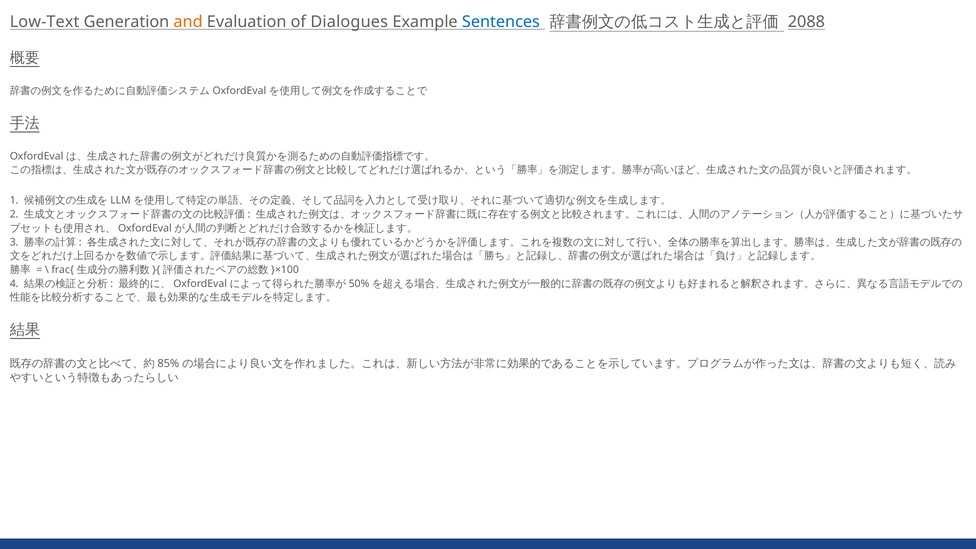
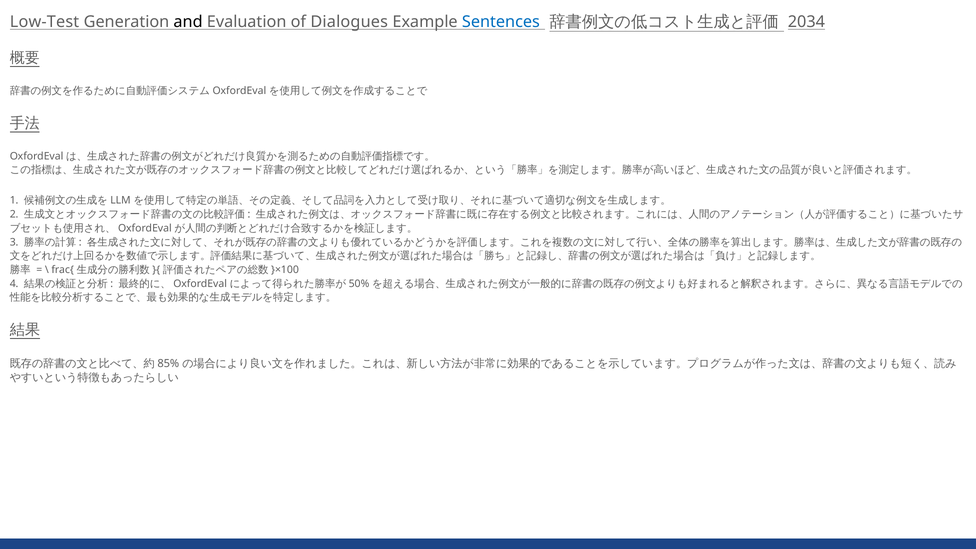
Low-Text: Low-Text -> Low-Test
and colour: orange -> black
2088: 2088 -> 2034
